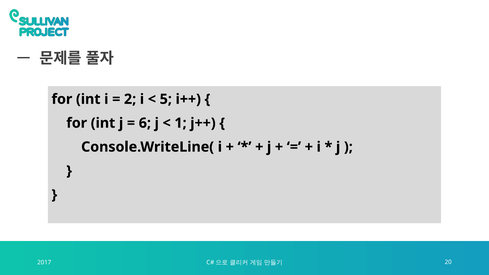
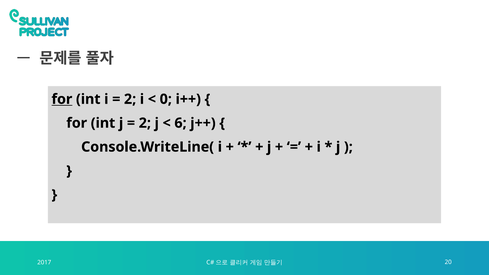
for at (62, 99) underline: none -> present
5: 5 -> 0
6 at (145, 123): 6 -> 2
1: 1 -> 6
